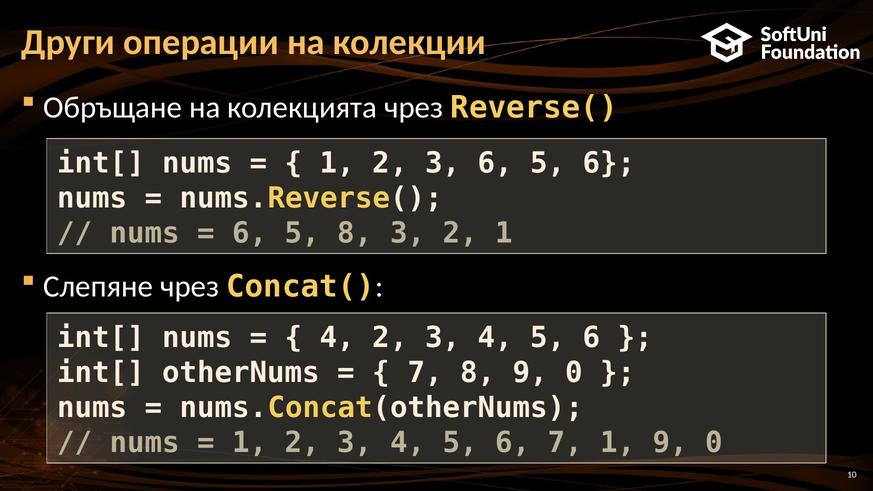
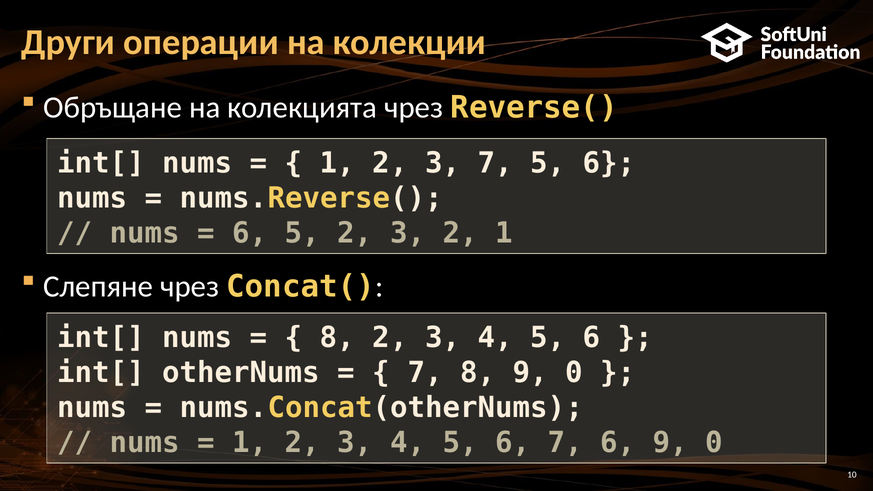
3 6: 6 -> 7
5 8: 8 -> 2
4 at (337, 338): 4 -> 8
7 1: 1 -> 6
